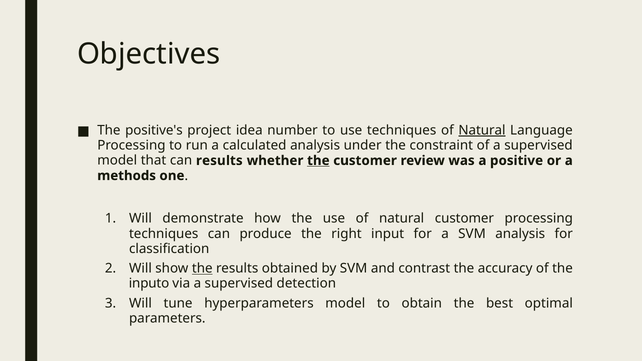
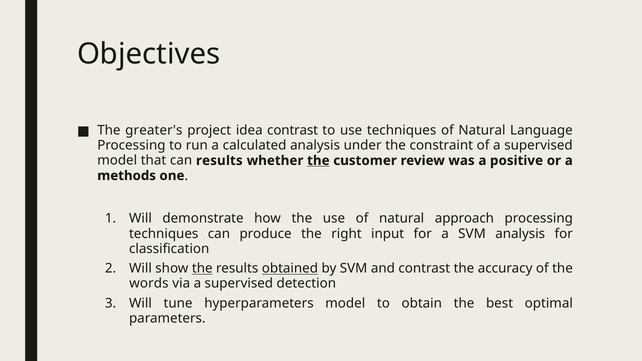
positive's: positive's -> greater's
idea number: number -> contrast
Natural at (482, 130) underline: present -> none
natural customer: customer -> approach
obtained underline: none -> present
inputo: inputo -> words
